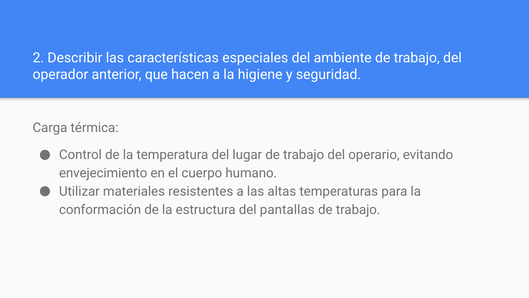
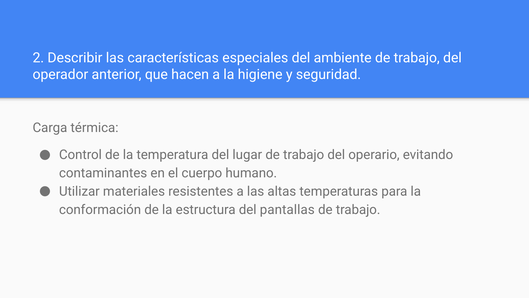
envejecimiento: envejecimiento -> contaminantes
